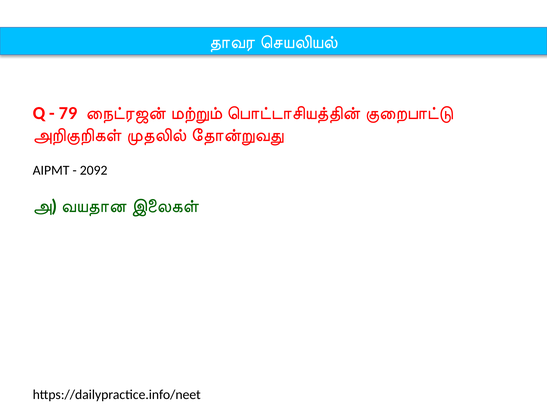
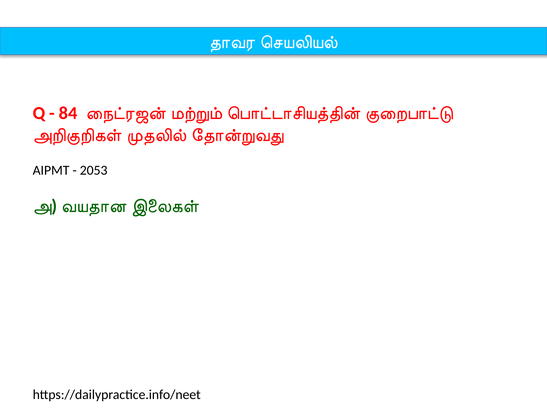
79: 79 -> 84
2092: 2092 -> 2053
